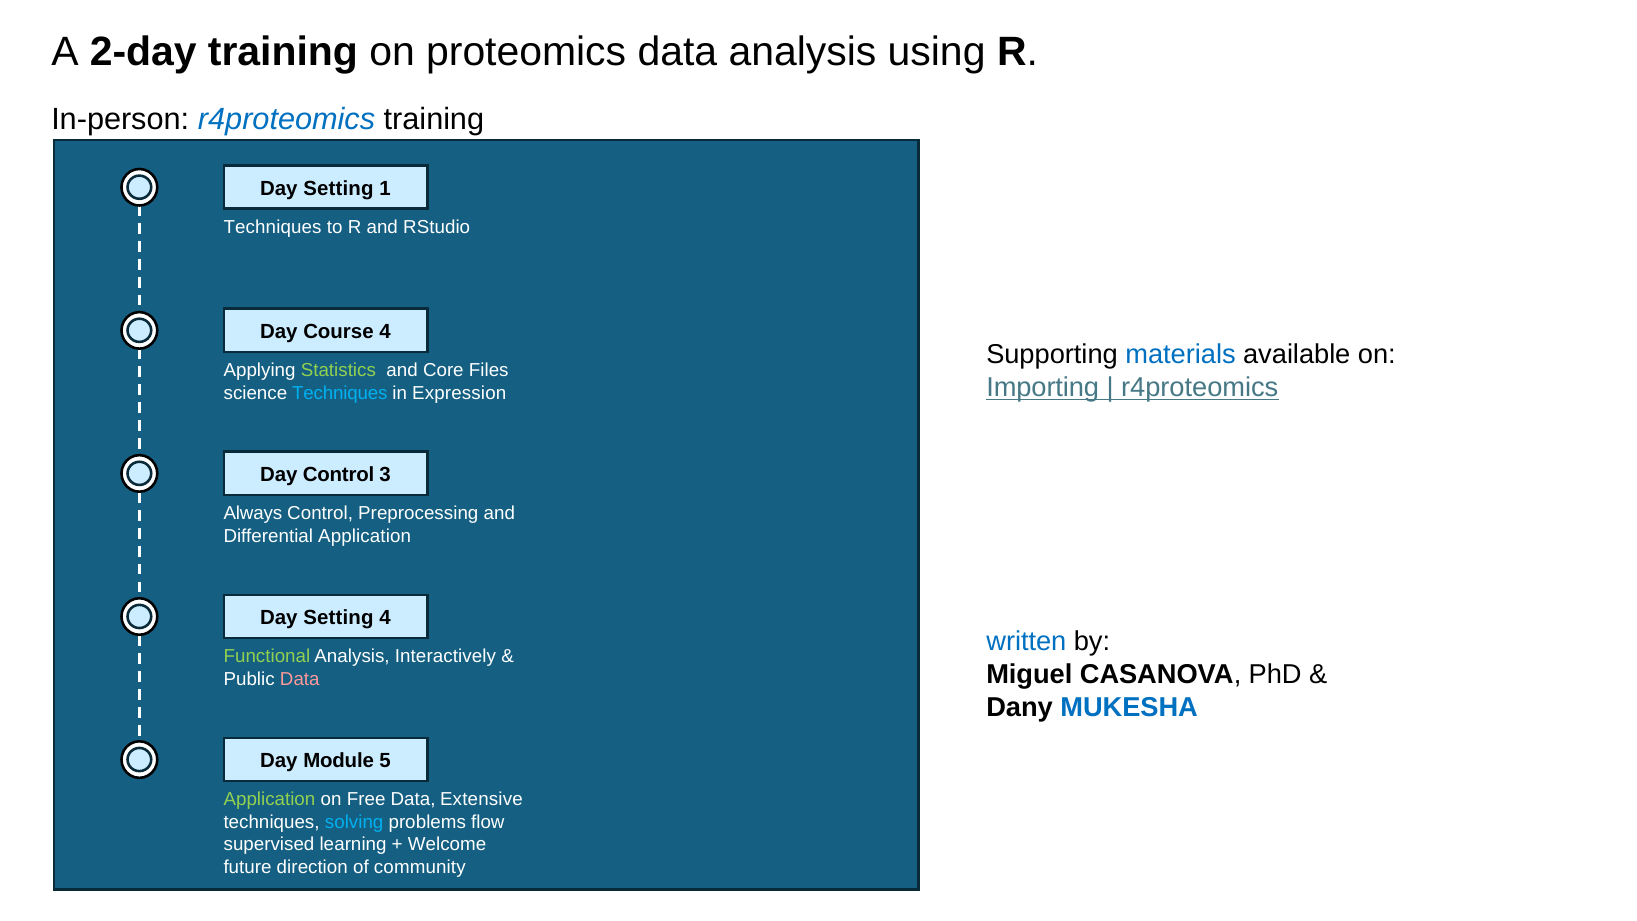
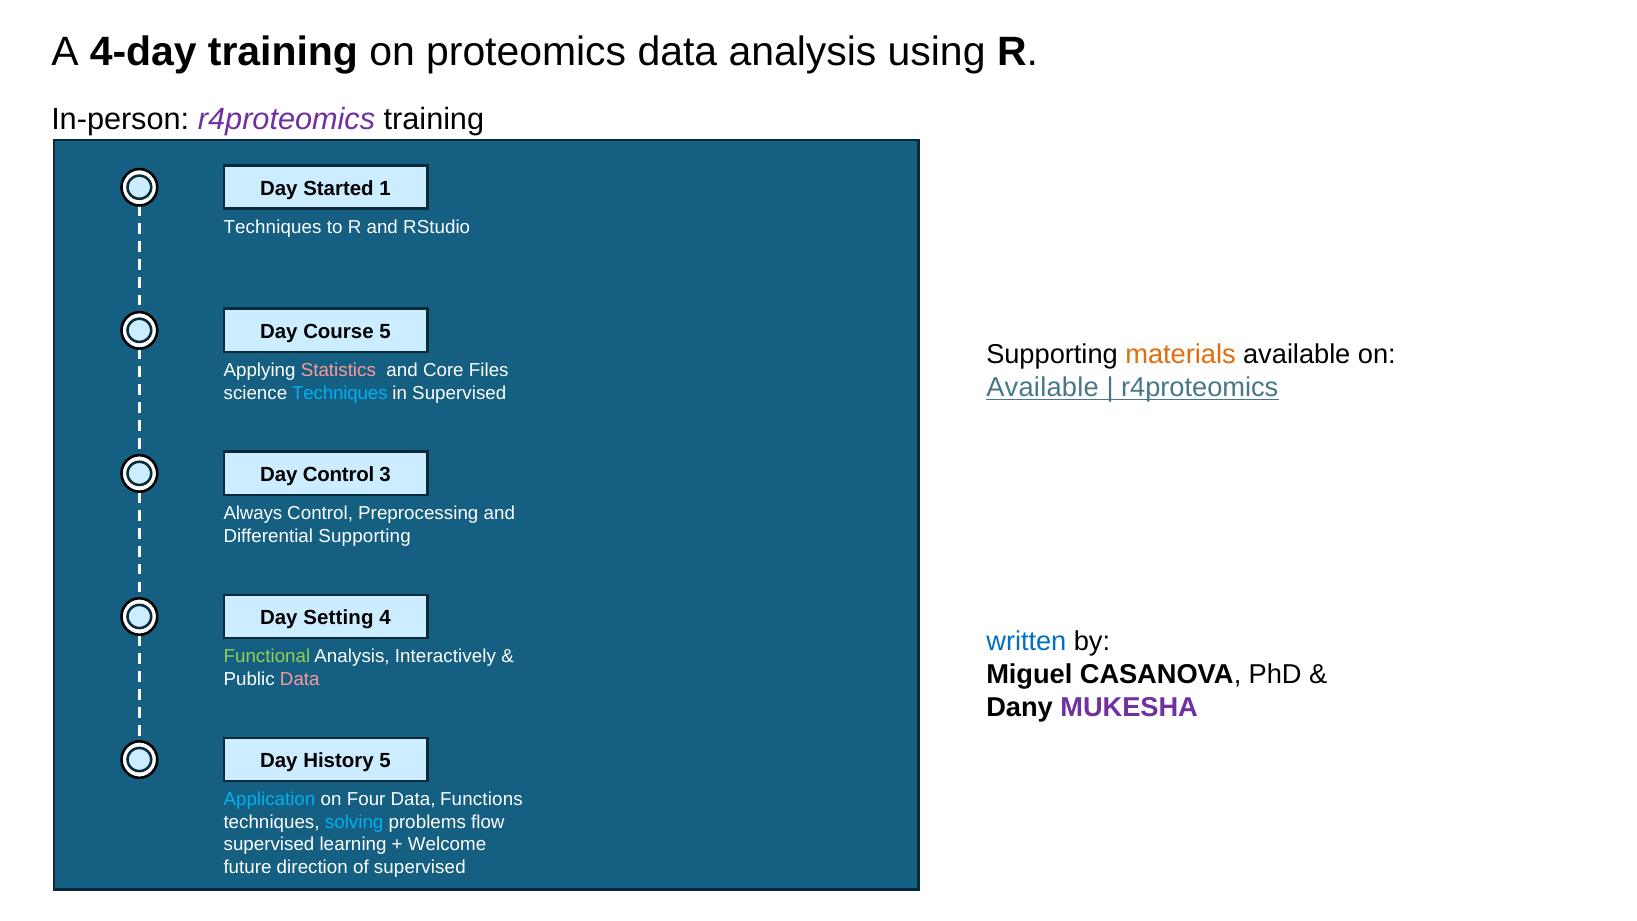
2-day: 2-day -> 4-day
r4proteomics at (287, 120) colour: blue -> purple
Setting at (338, 189): Setting -> Started
Course 4: 4 -> 5
materials colour: blue -> orange
Statistics colour: light green -> pink
Importing at (1043, 387): Importing -> Available
in Expression: Expression -> Supervised
Differential Application: Application -> Supporting
MUKESHA colour: blue -> purple
Module: Module -> History
Application at (269, 800) colour: light green -> light blue
Free: Free -> Four
Extensive: Extensive -> Functions
of community: community -> supervised
